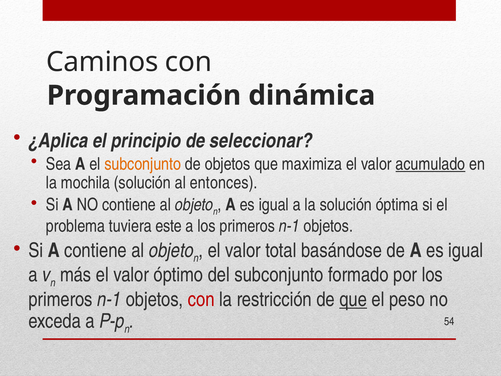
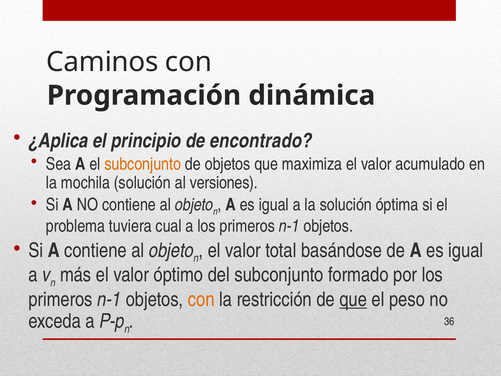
seleccionar: seleccionar -> encontrado
acumulado underline: present -> none
entonces: entonces -> versiones
este: este -> cual
con at (201, 299) colour: red -> orange
54: 54 -> 36
